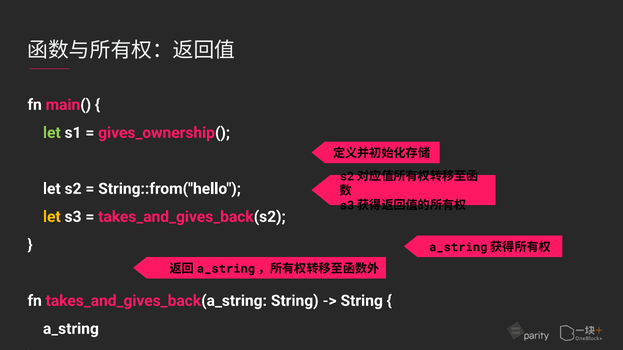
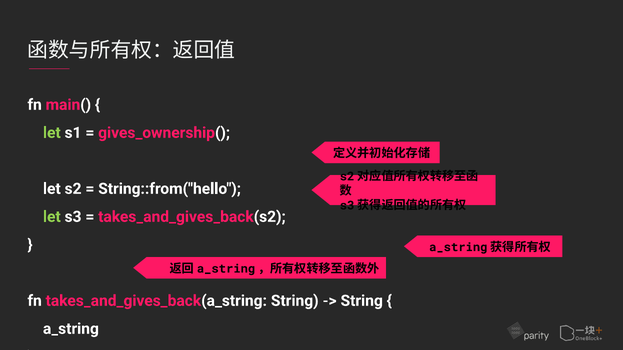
let at (52, 217) colour: yellow -> light green
